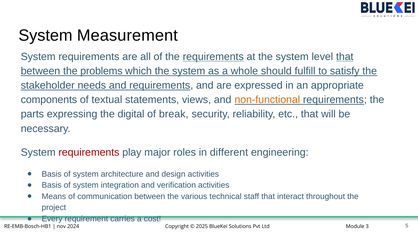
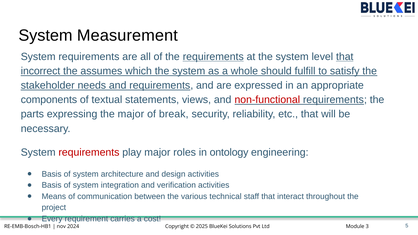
between at (40, 71): between -> incorrect
problems: problems -> assumes
non-functional colour: orange -> red
the digital: digital -> major
different: different -> ontology
